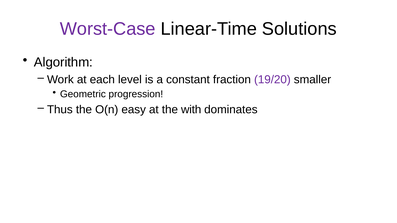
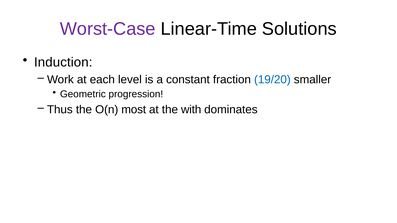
Algorithm: Algorithm -> Induction
19/20 colour: purple -> blue
easy: easy -> most
